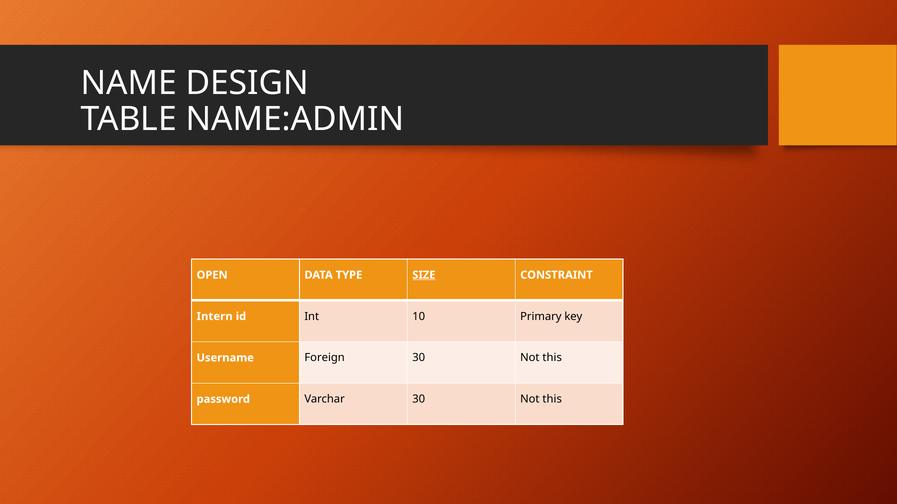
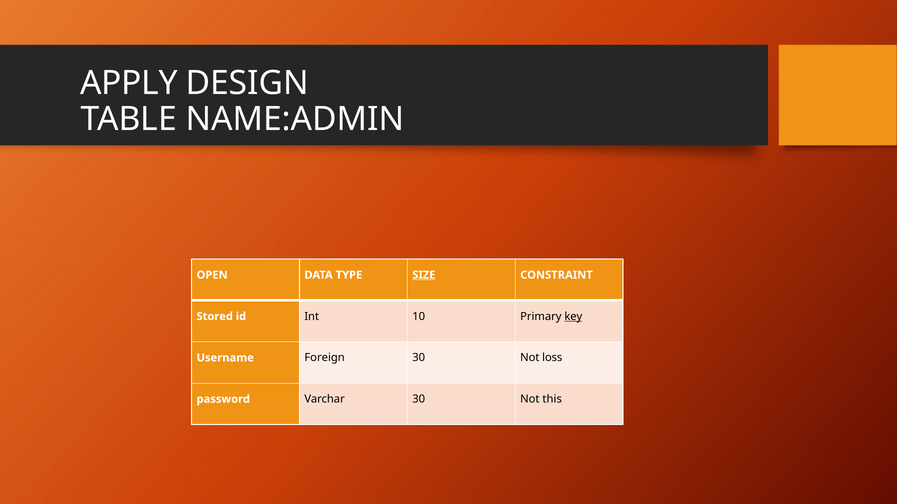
NAME: NAME -> APPLY
Intern: Intern -> Stored
key underline: none -> present
this at (552, 358): this -> loss
